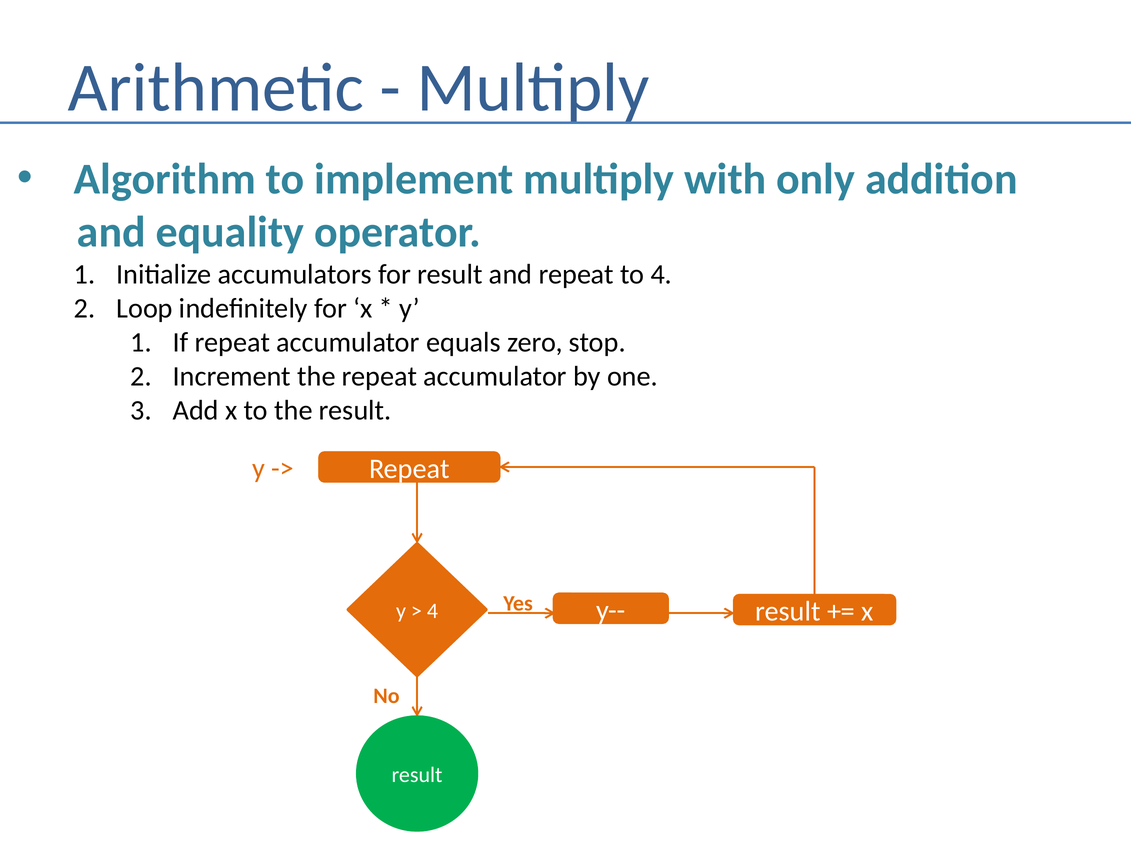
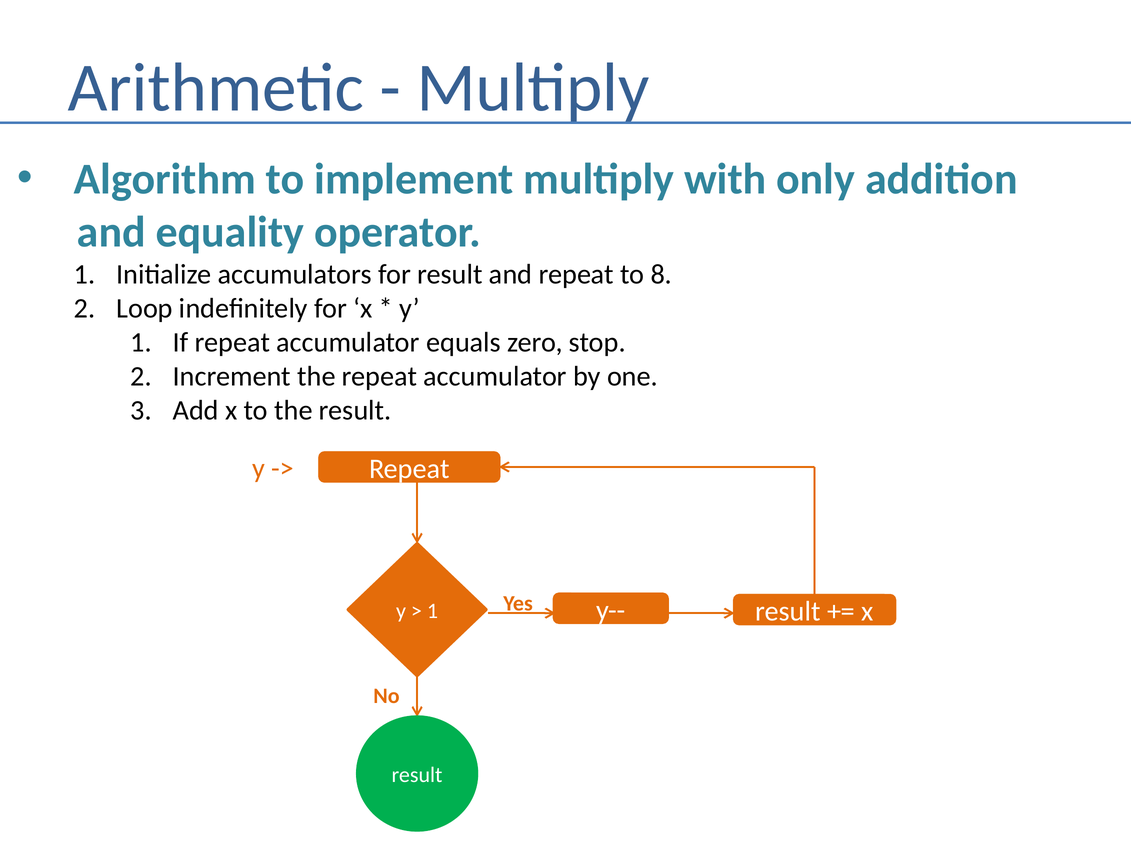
to 4: 4 -> 8
4 at (432, 611): 4 -> 1
